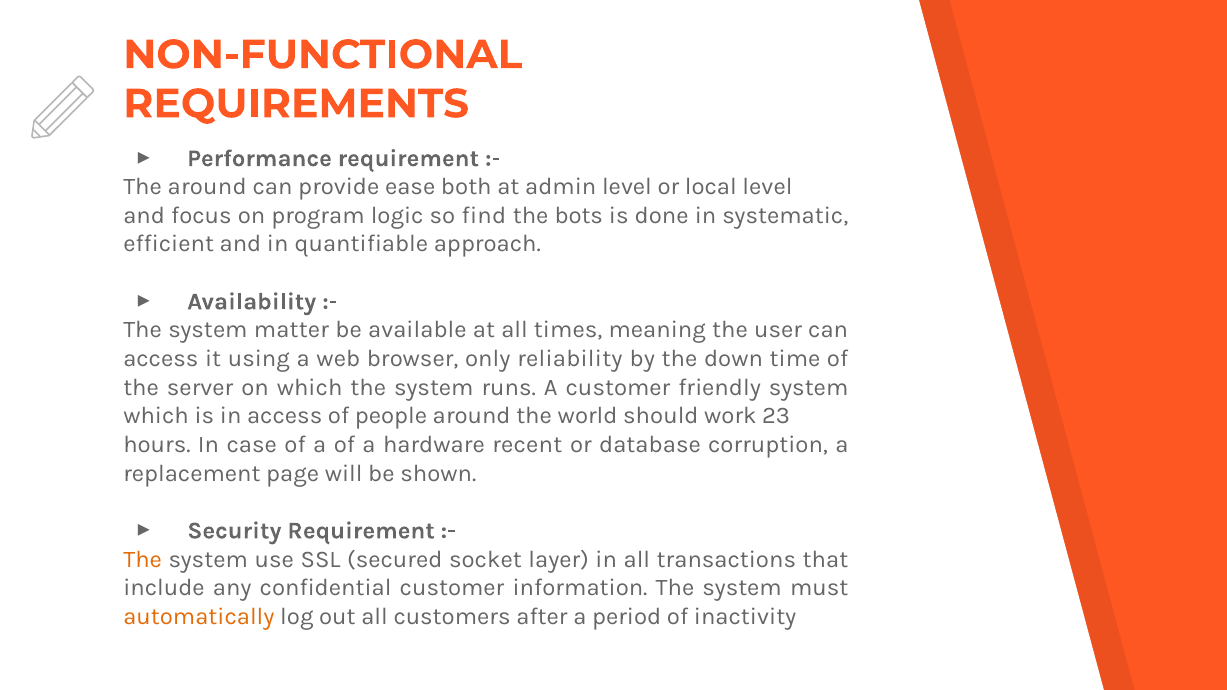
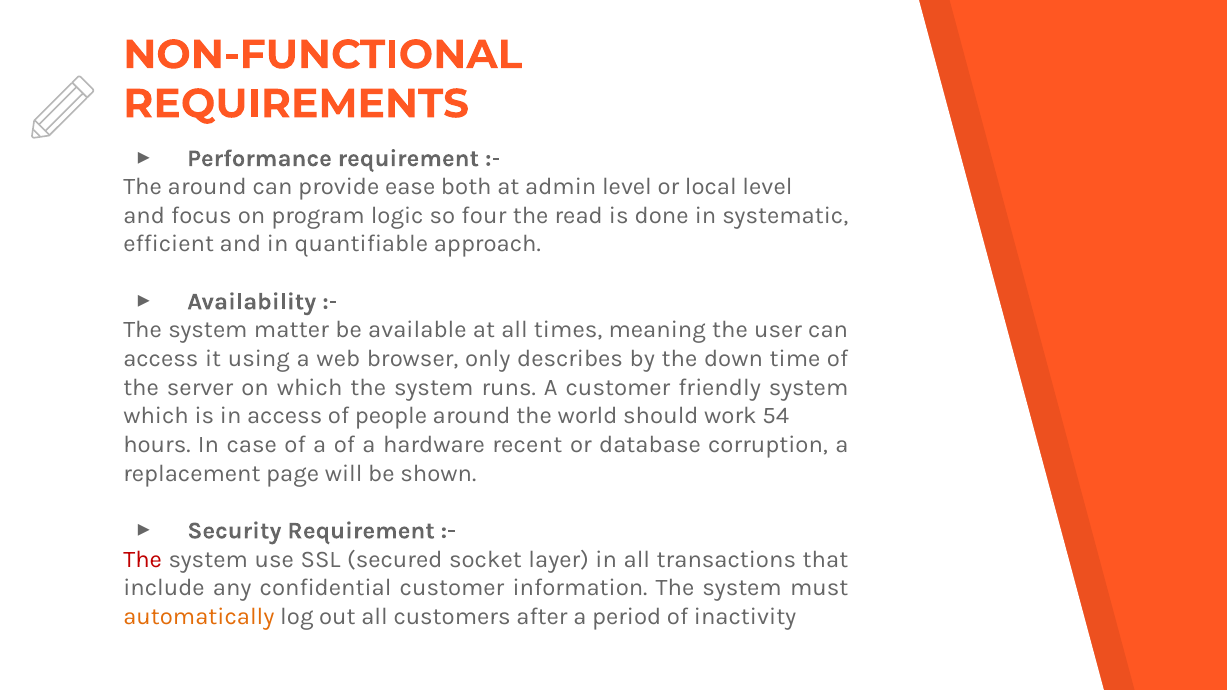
find: find -> four
bots: bots -> read
reliability: reliability -> describes
23: 23 -> 54
The at (143, 559) colour: orange -> red
